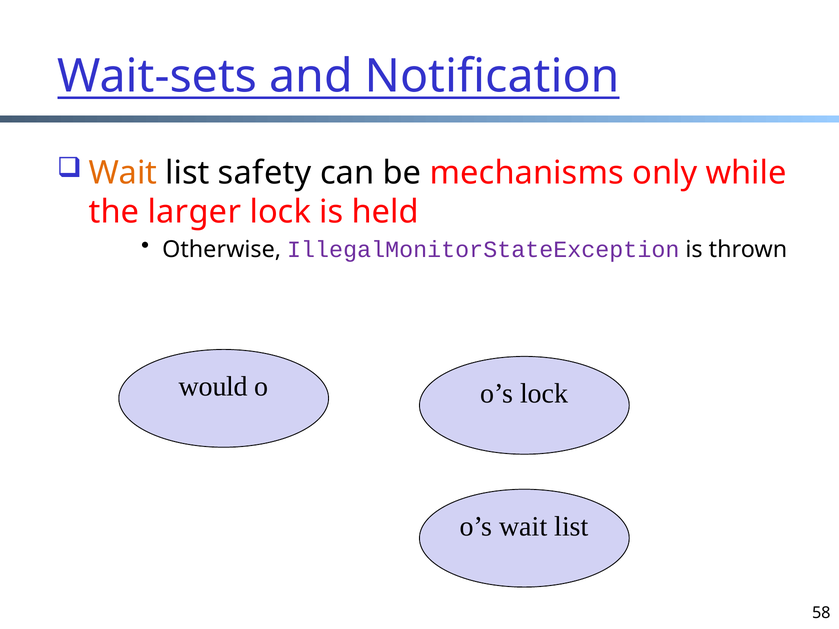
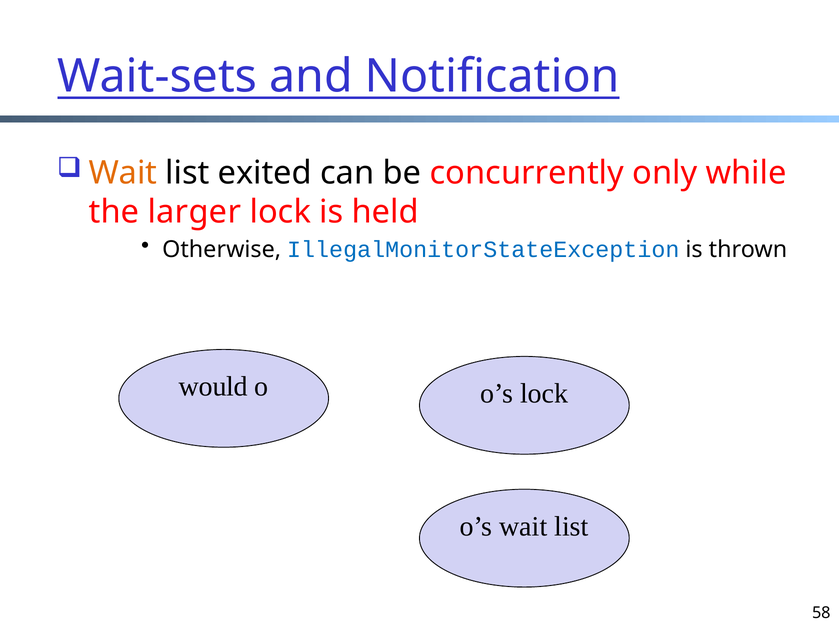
safety: safety -> exited
mechanisms: mechanisms -> concurrently
IllegalMonitorStateException colour: purple -> blue
